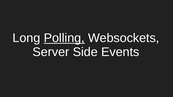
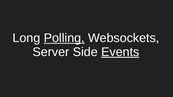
Events underline: none -> present
